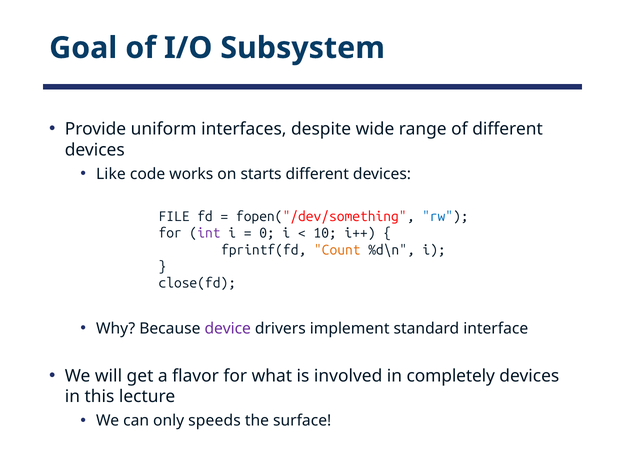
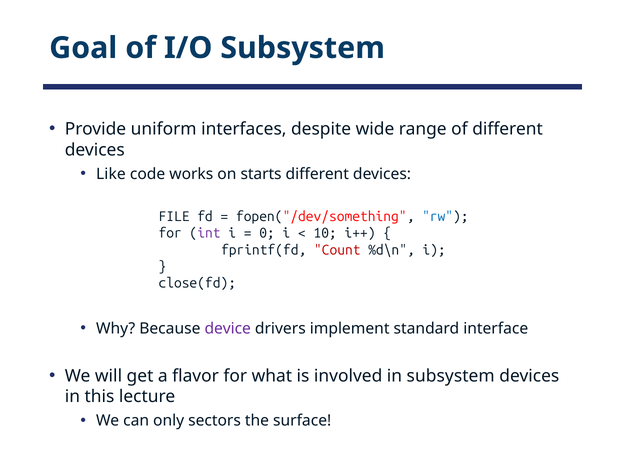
Count colour: orange -> red
in completely: completely -> subsystem
speeds: speeds -> sectors
